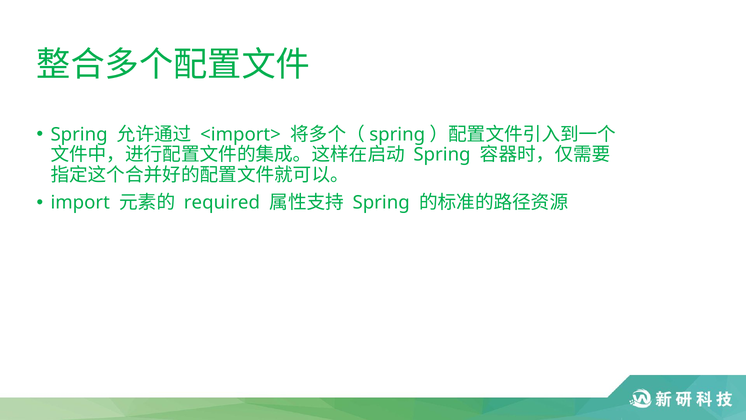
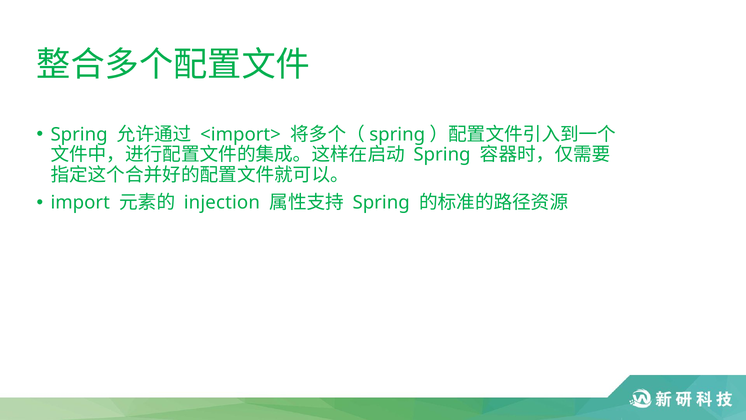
required: required -> injection
